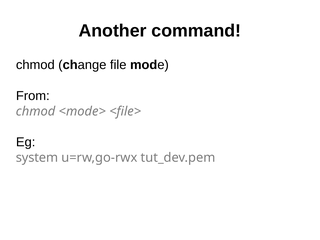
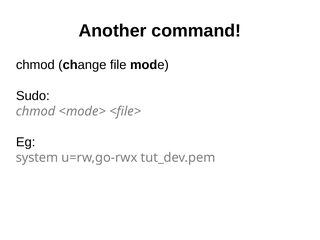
From: From -> Sudo
